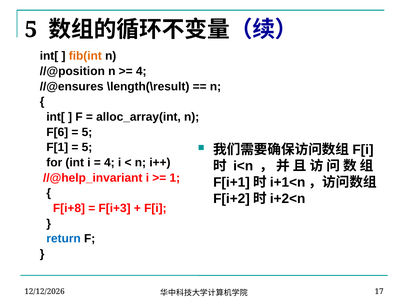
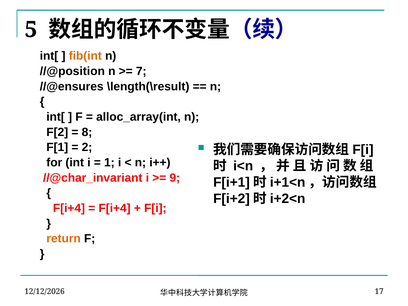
4 at (141, 71): 4 -> 7
F[6: F[6 -> F[2
5 at (87, 132): 5 -> 8
5 at (87, 147): 5 -> 2
4 at (109, 163): 4 -> 1
//@help_invariant: //@help_invariant -> //@char_invariant
1: 1 -> 9
F[i+8 at (69, 208): F[i+8 -> F[i+4
F[i+3 at (115, 208): F[i+3 -> F[i+4
return colour: blue -> orange
